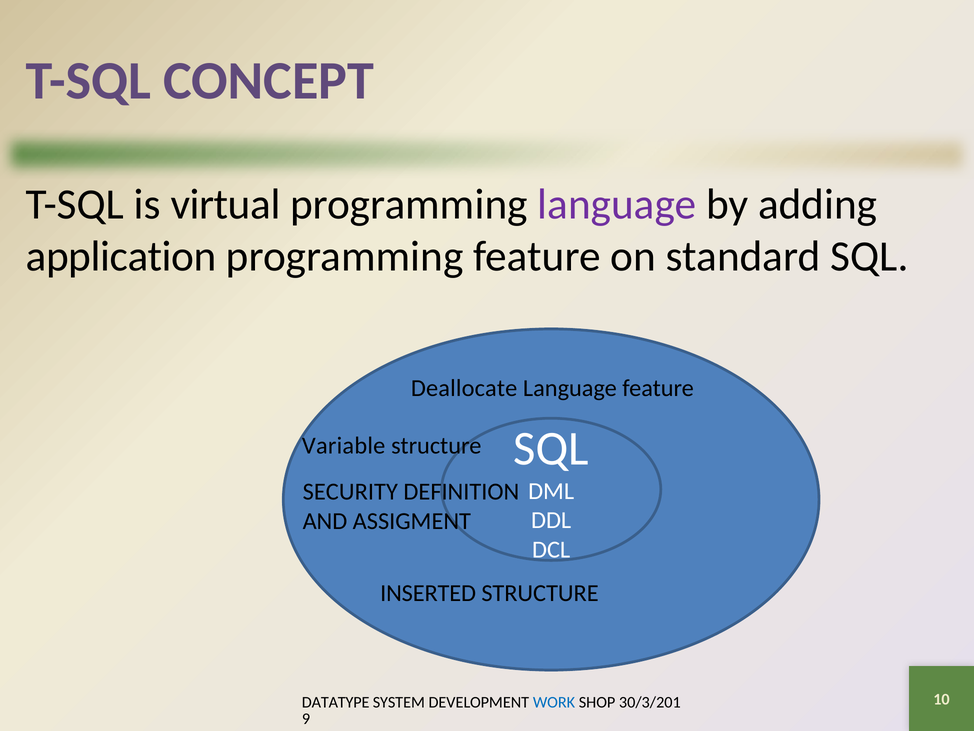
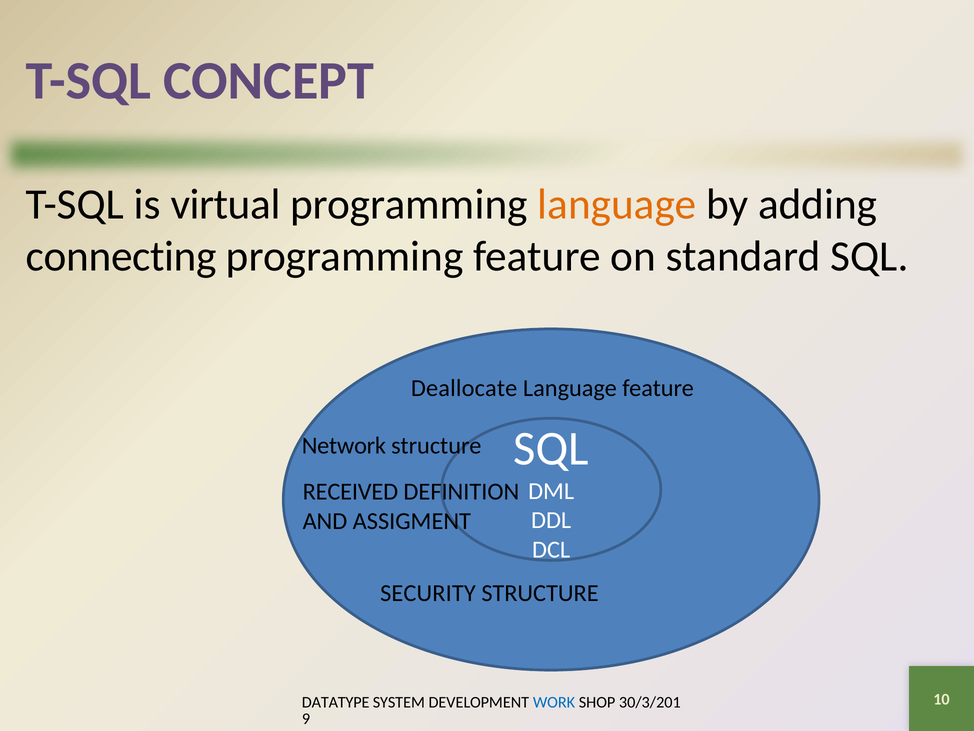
language at (617, 204) colour: purple -> orange
application: application -> connecting
Variable: Variable -> Network
SECURITY: SECURITY -> RECEIVED
INSERTED: INSERTED -> SECURITY
